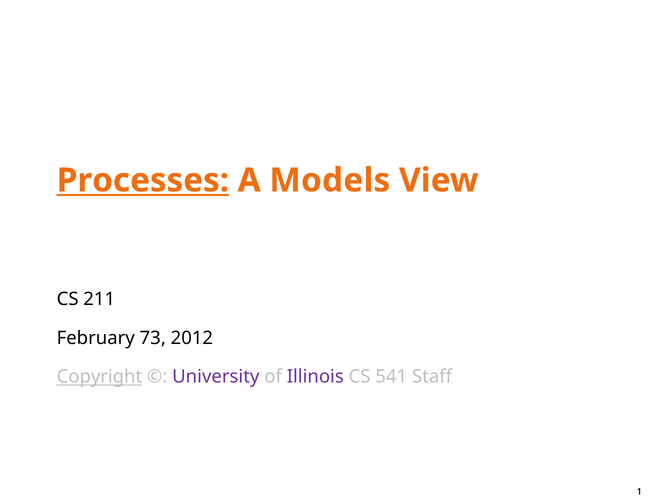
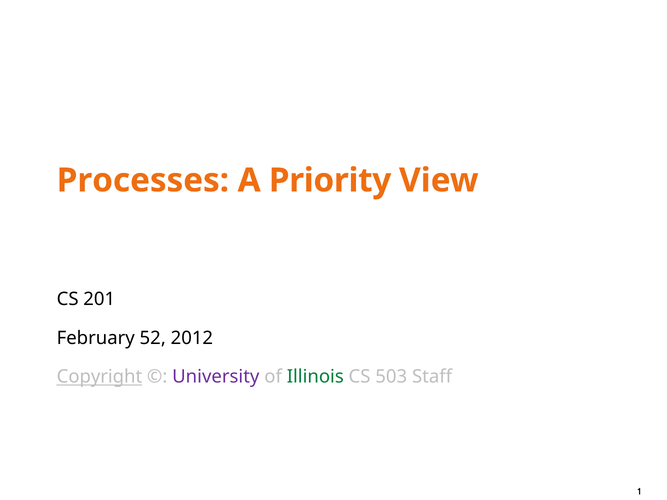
Processes underline: present -> none
Models: Models -> Priority
211: 211 -> 201
73: 73 -> 52
Illinois colour: purple -> green
541: 541 -> 503
